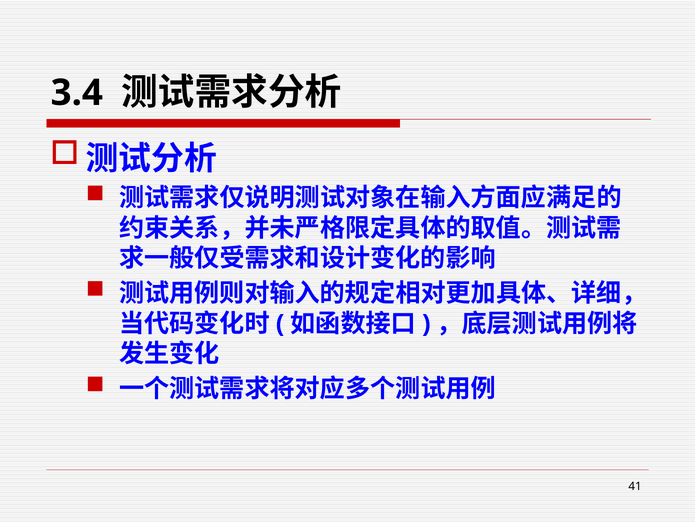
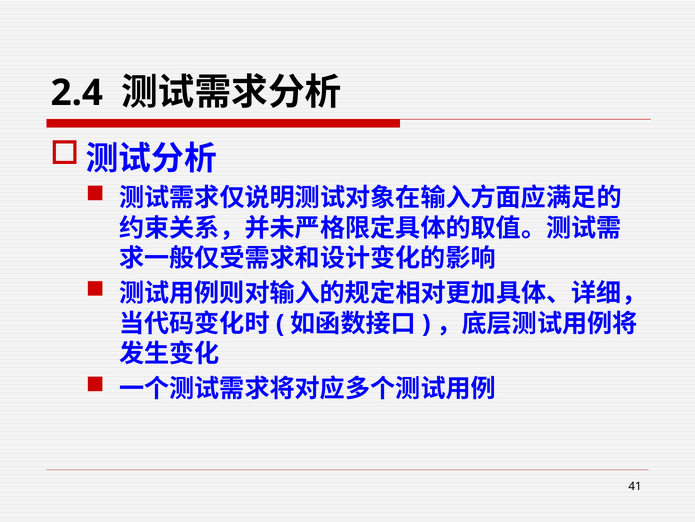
3.4: 3.4 -> 2.4
